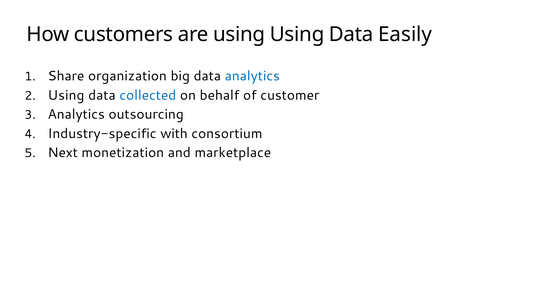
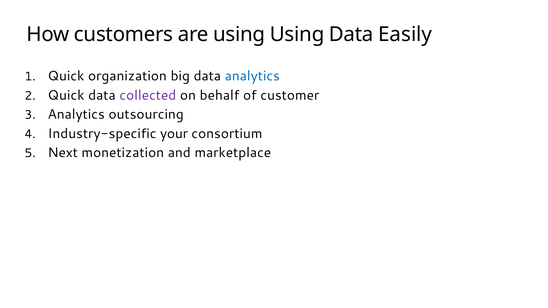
Share at (66, 76): Share -> Quick
Using at (66, 95): Using -> Quick
collected colour: blue -> purple
with: with -> your
